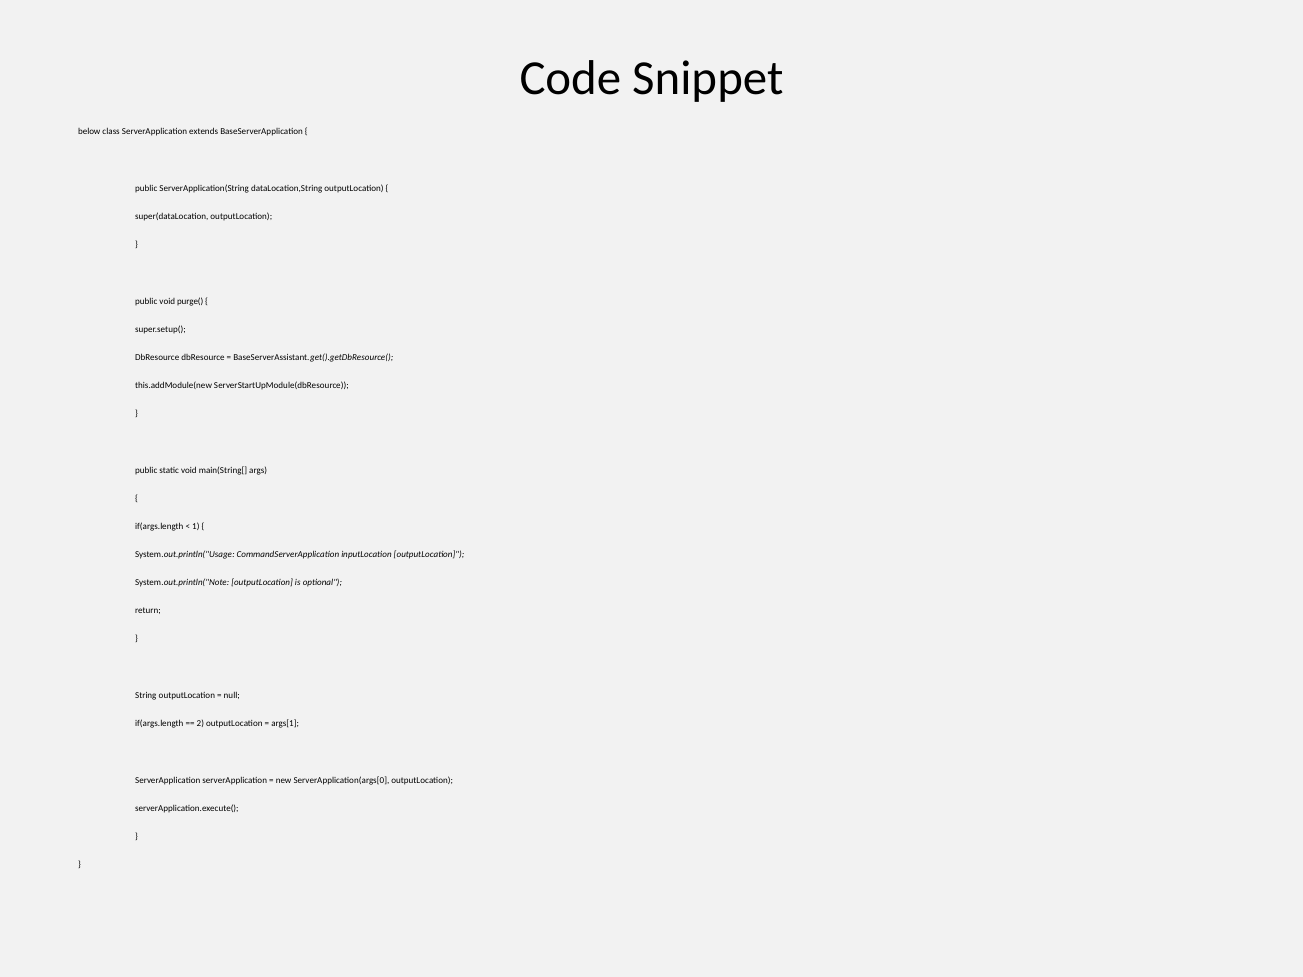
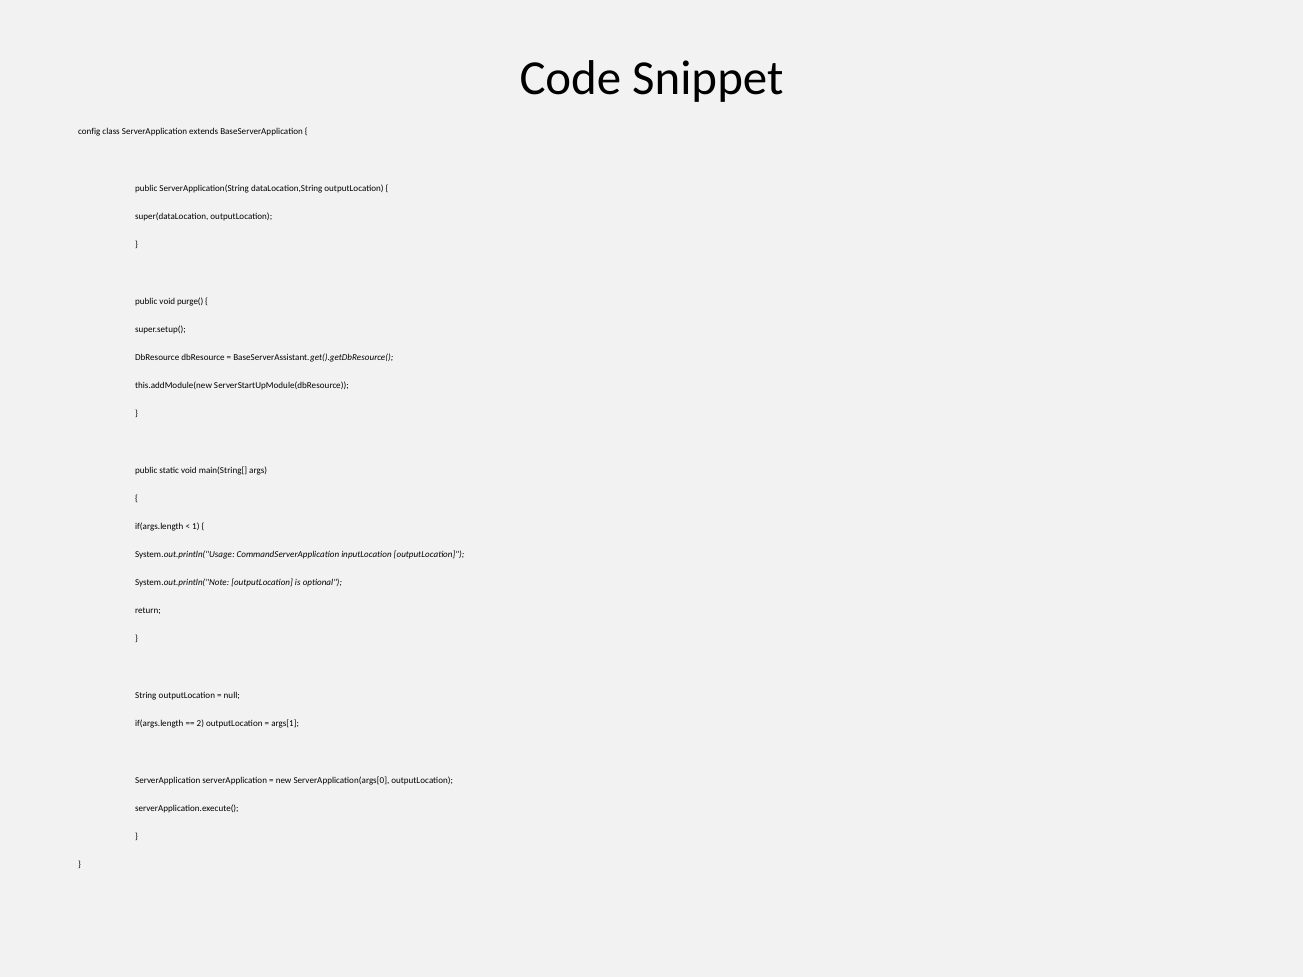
below: below -> config
